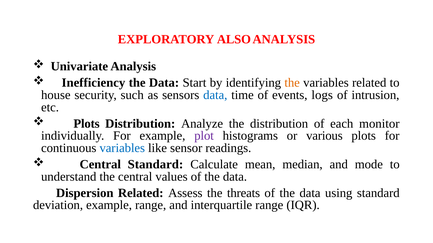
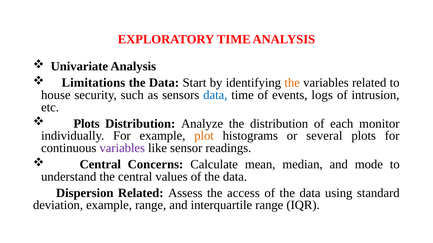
EXPLORATORY ALSO: ALSO -> TIME
Inefficiency: Inefficiency -> Limitations
plot colour: purple -> orange
various: various -> several
variables at (122, 148) colour: blue -> purple
Central Standard: Standard -> Concerns
threats: threats -> access
